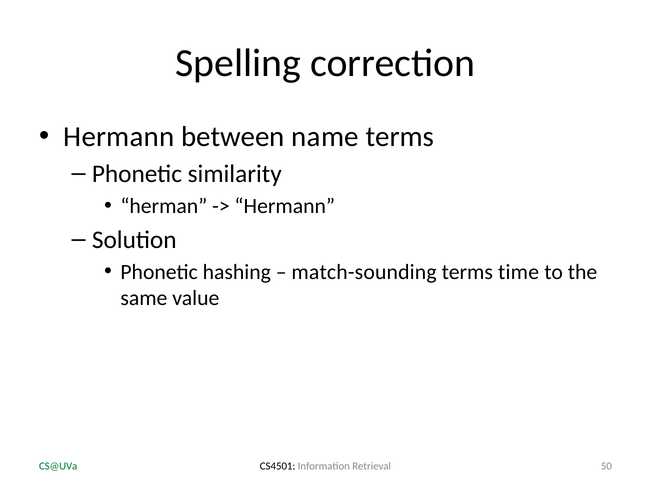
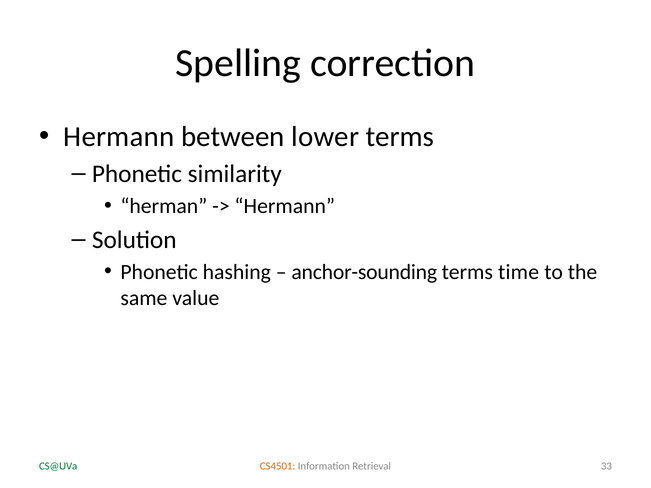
name: name -> lower
match-sounding: match-sounding -> anchor-sounding
CS4501 colour: black -> orange
50: 50 -> 33
